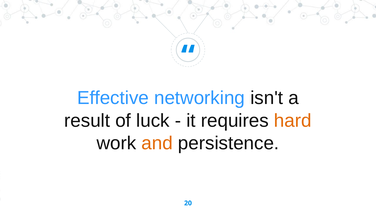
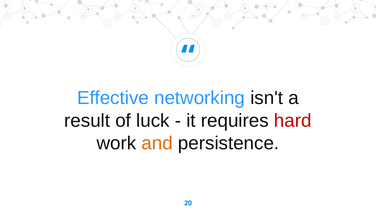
hard colour: orange -> red
